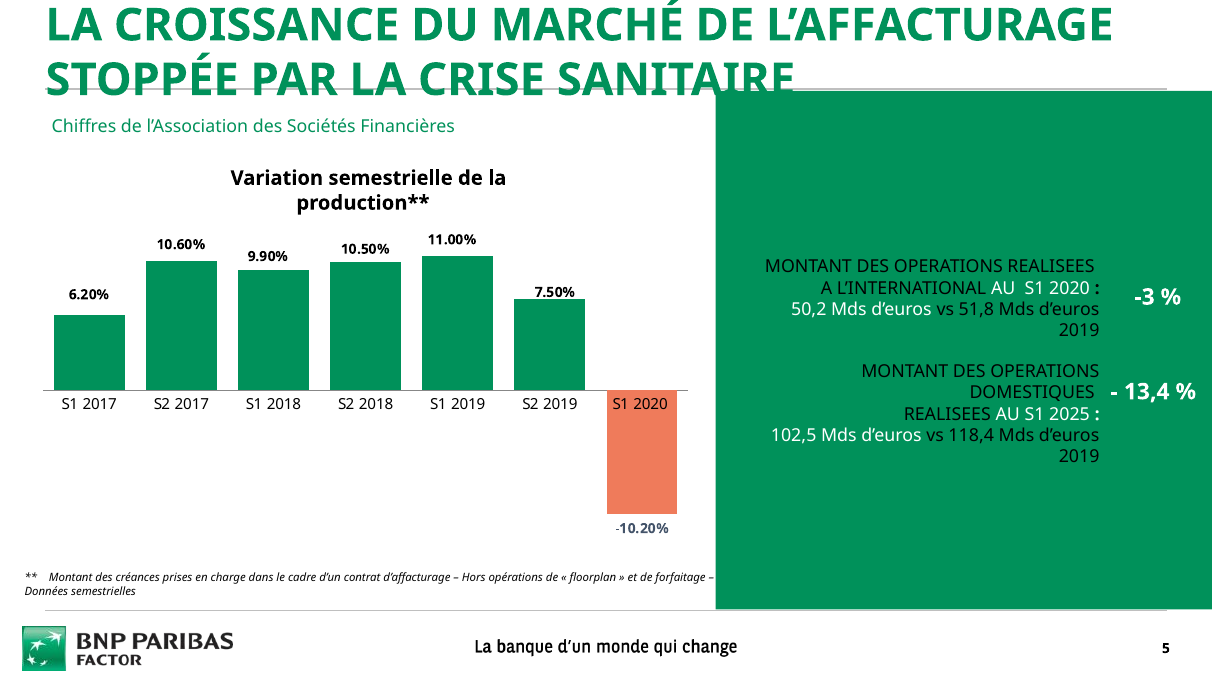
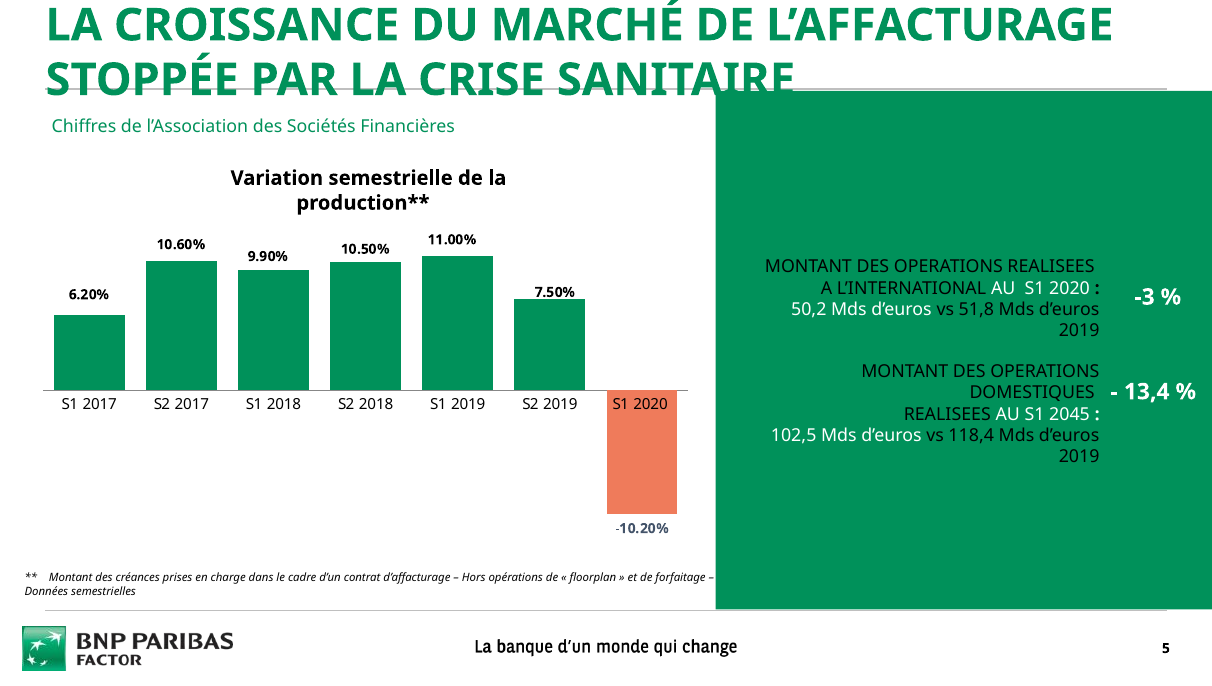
2025: 2025 -> 2045
